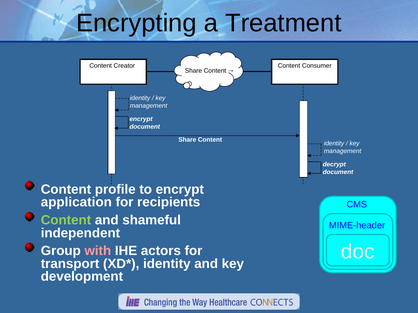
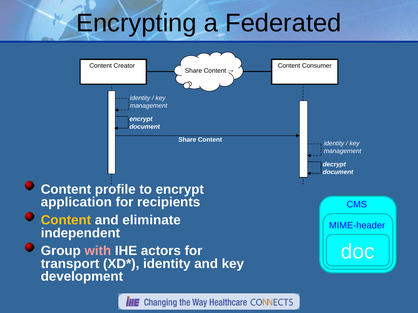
Treatment: Treatment -> Federated
Content at (66, 221) colour: light green -> yellow
shameful: shameful -> eliminate
